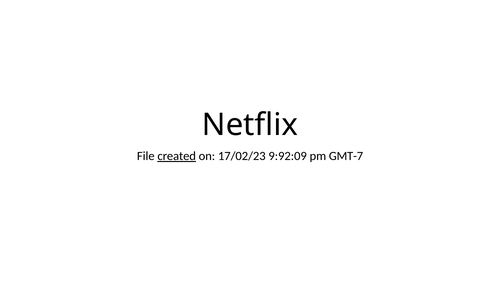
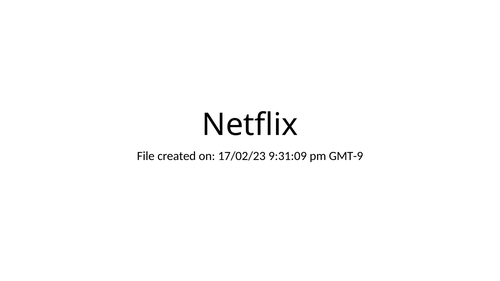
created underline: present -> none
9:92:09: 9:92:09 -> 9:31:09
GMT-7: GMT-7 -> GMT-9
